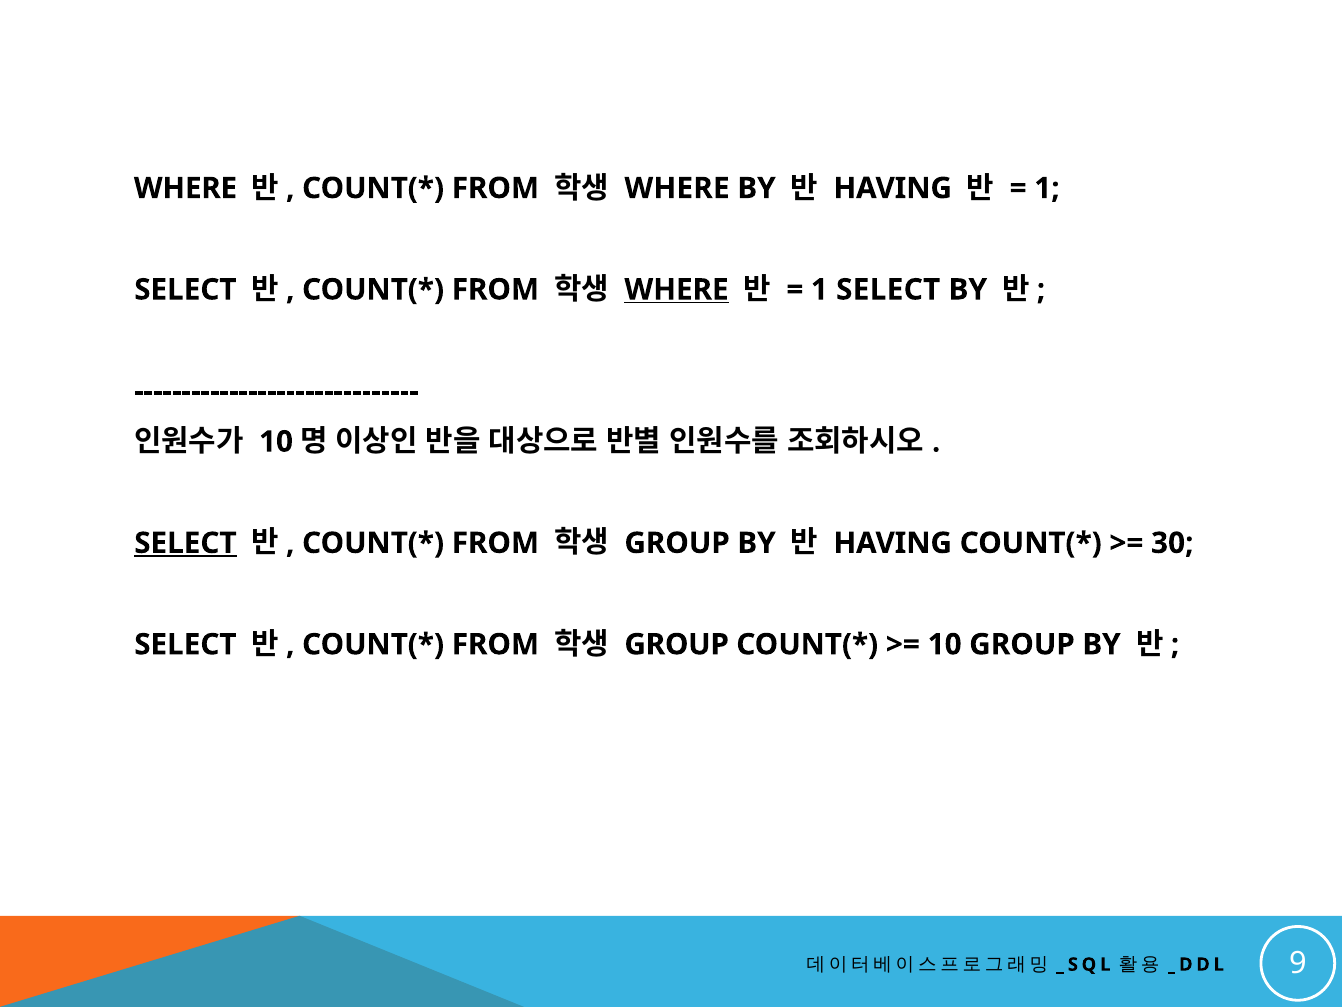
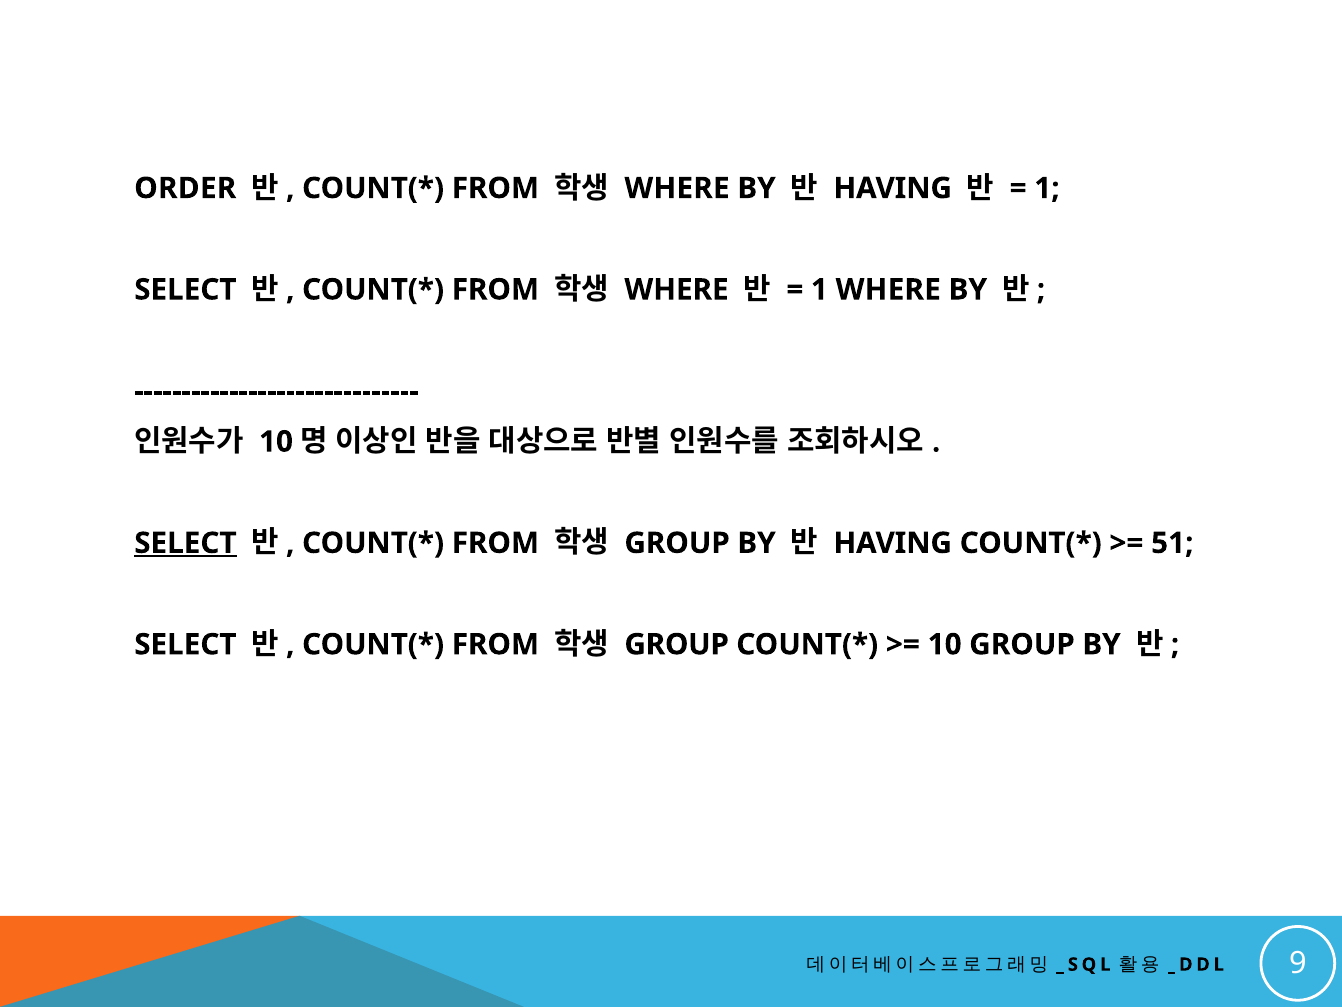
WHERE at (186, 188): WHERE -> ORDER
WHERE at (677, 290) underline: present -> none
SELECT at (888, 290): SELECT -> WHERE
30: 30 -> 51
